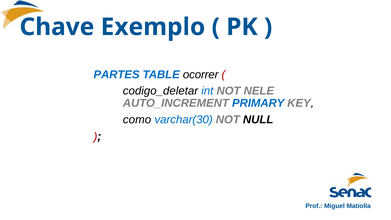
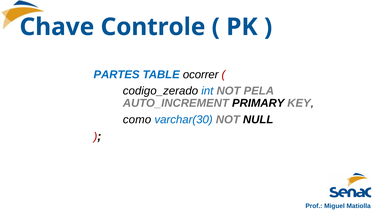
Exemplo: Exemplo -> Controle
codigo_deletar: codigo_deletar -> codigo_zerado
NELE: NELE -> PELA
PRIMARY colour: blue -> black
